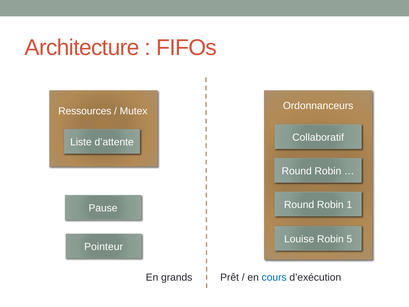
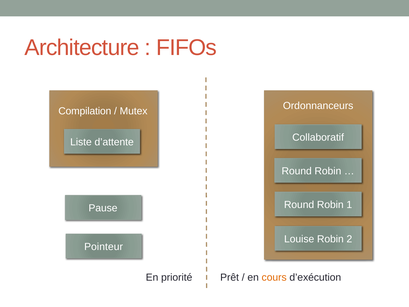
Ressources: Ressources -> Compilation
5: 5 -> 2
grands: grands -> priorité
cours colour: blue -> orange
